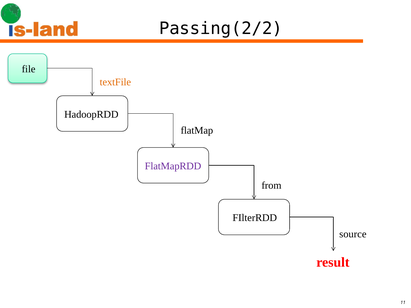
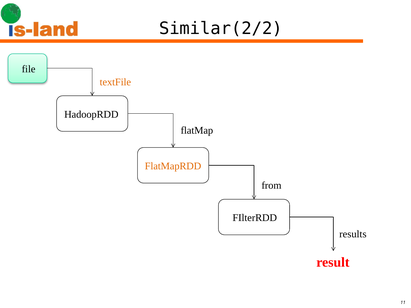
Passing(2/2: Passing(2/2 -> Similar(2/2
FlatMapRDD colour: purple -> orange
source: source -> results
